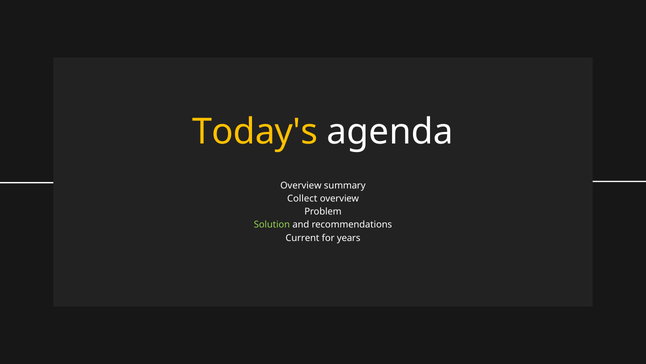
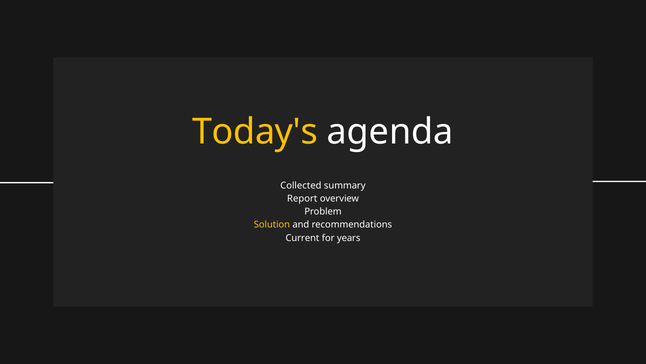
Overview at (301, 185): Overview -> Collected
Collect: Collect -> Report
Solution colour: light green -> yellow
